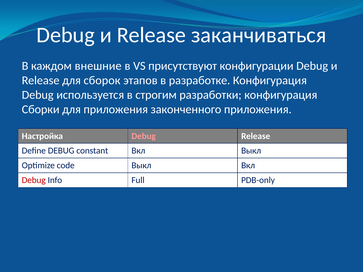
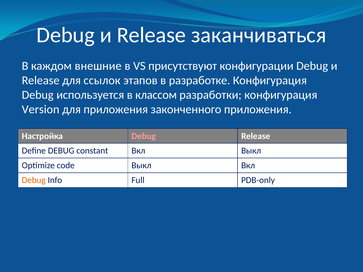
сборок: сборок -> ссылок
строгим: строгим -> классом
Сборки: Сборки -> Version
Debug at (34, 180) colour: red -> orange
